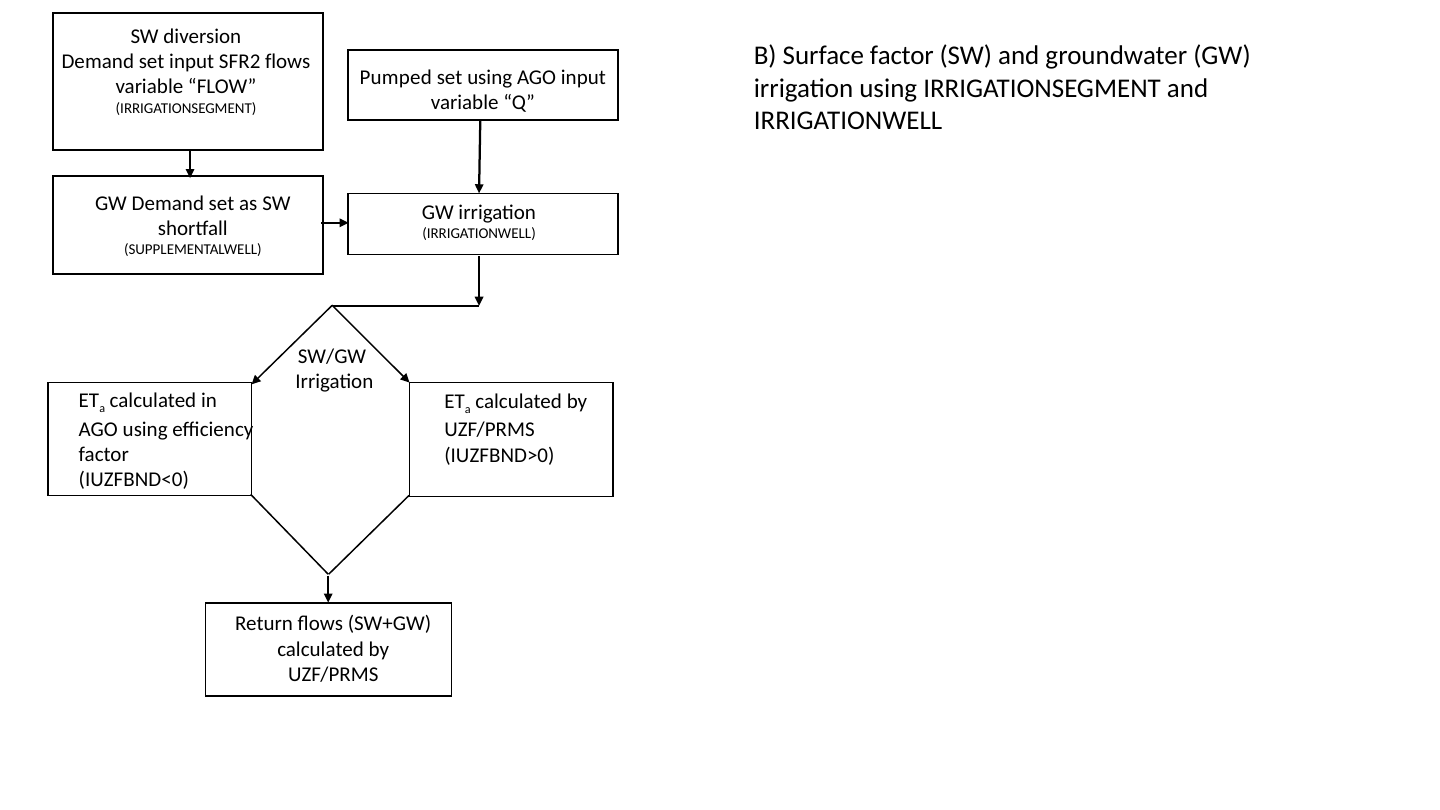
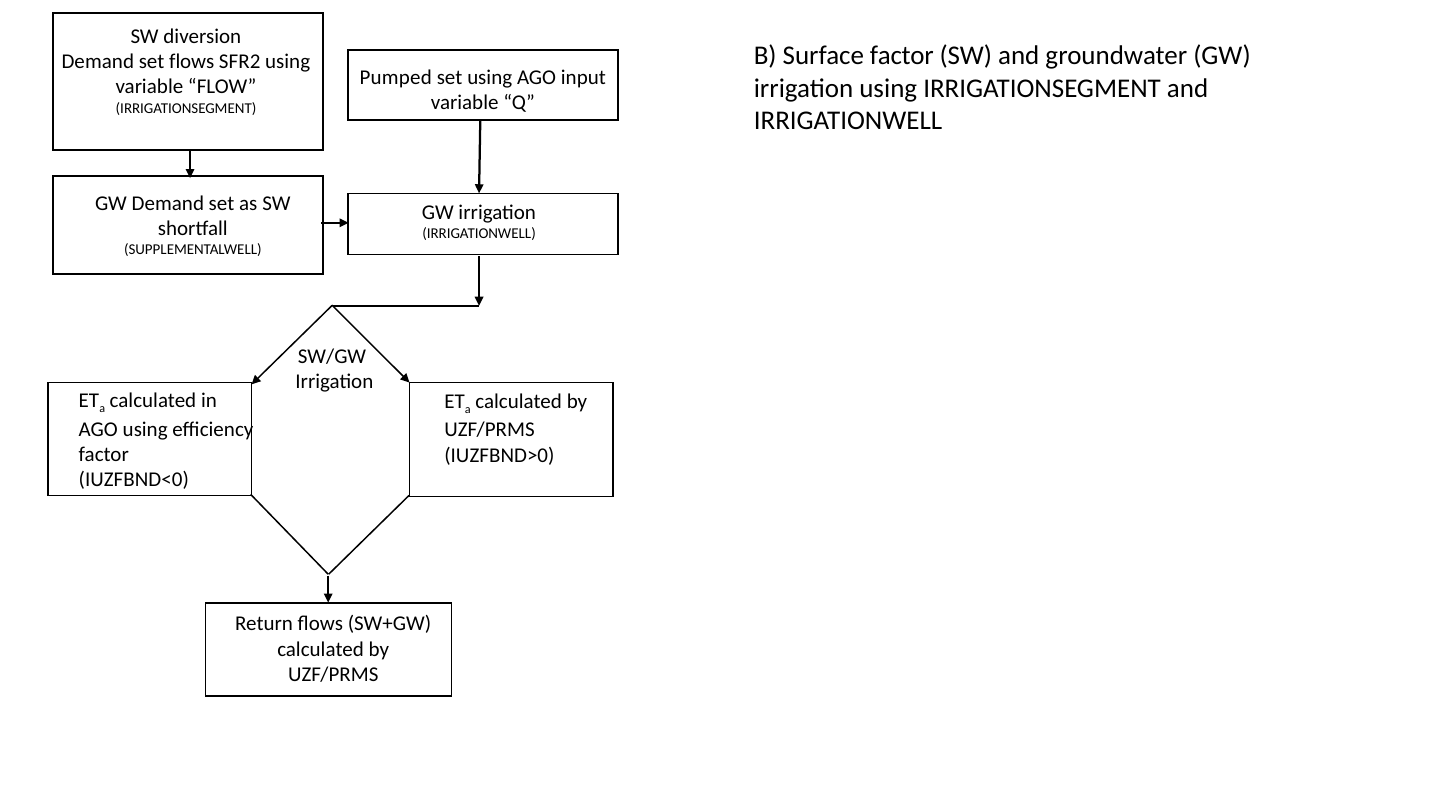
set input: input -> flows
SFR2 flows: flows -> using
